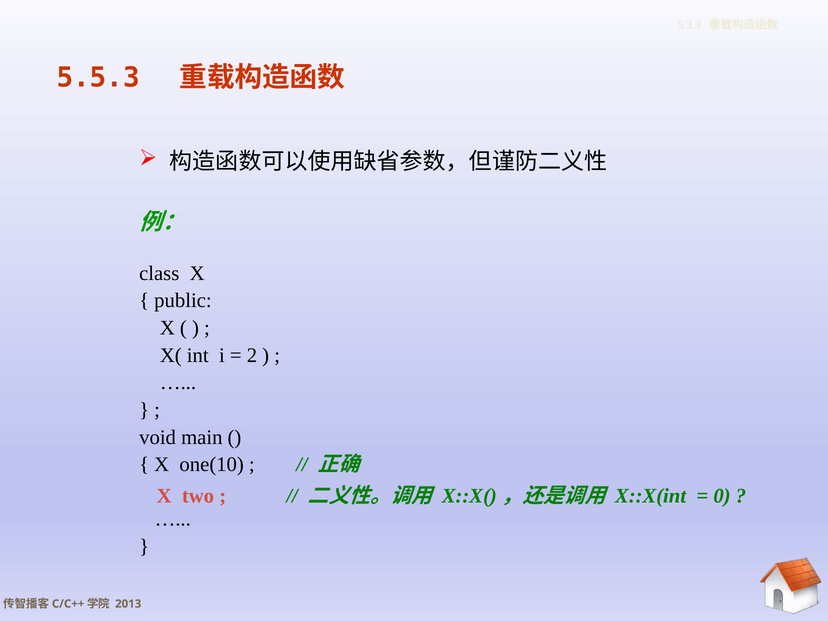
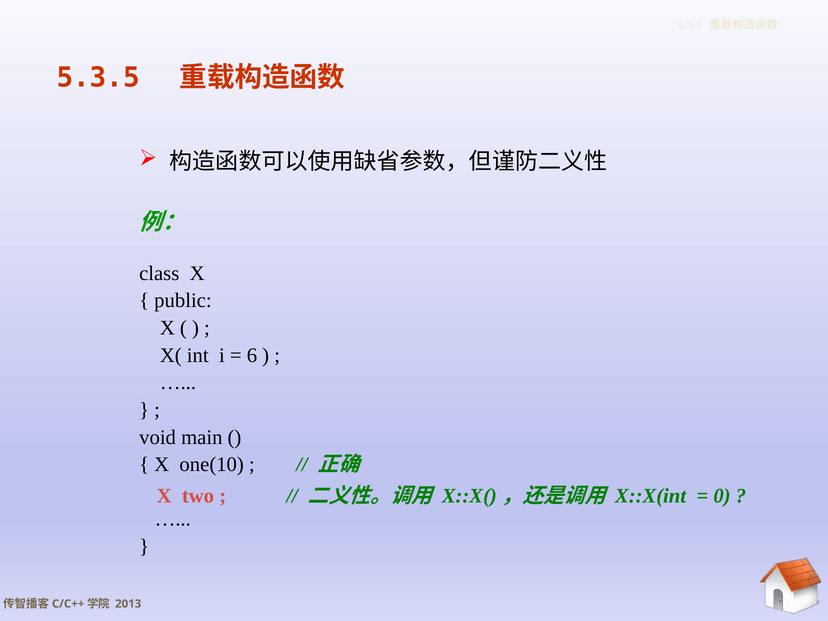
5.5.3: 5.5.3 -> 5.3.5
2: 2 -> 6
